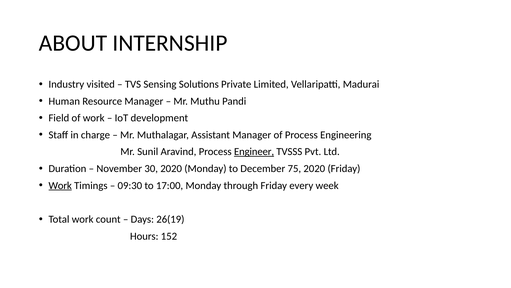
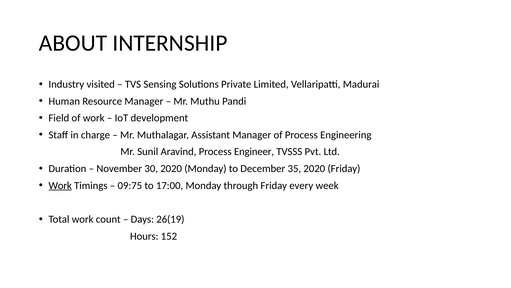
Engineer underline: present -> none
75: 75 -> 35
09:30: 09:30 -> 09:75
